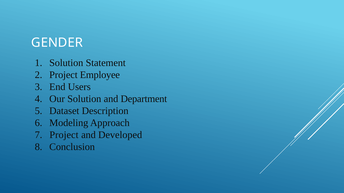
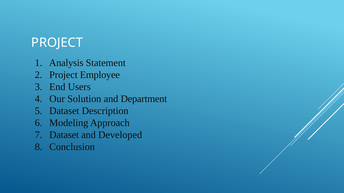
GENDER at (57, 43): GENDER -> PROJECT
Solution at (66, 63): Solution -> Analysis
Project at (64, 135): Project -> Dataset
